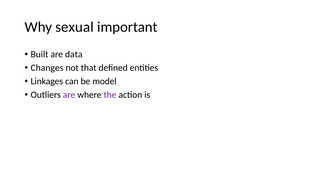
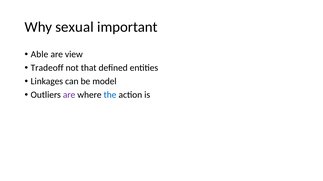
Built: Built -> Able
data: data -> view
Changes: Changes -> Tradeoff
the colour: purple -> blue
